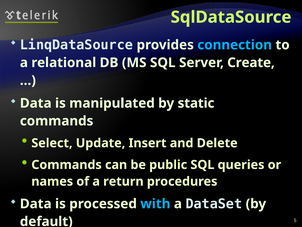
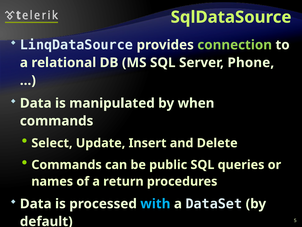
connection colour: light blue -> light green
Create: Create -> Phone
static: static -> when
